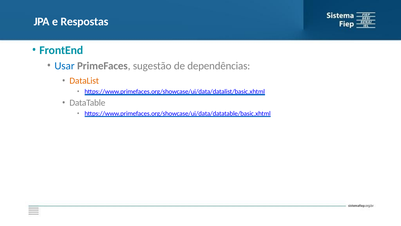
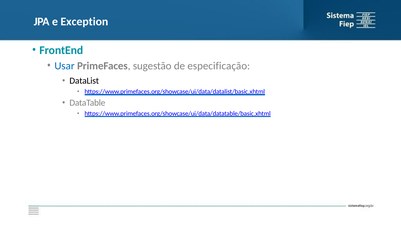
Respostas: Respostas -> Exception
dependências: dependências -> especificação
DataList colour: orange -> black
